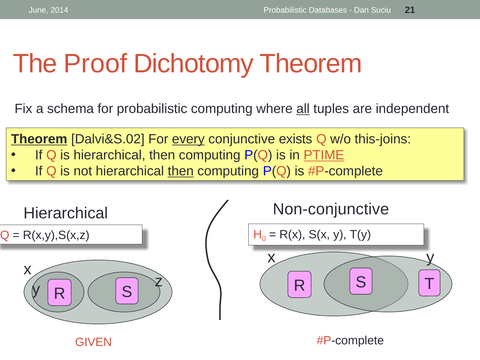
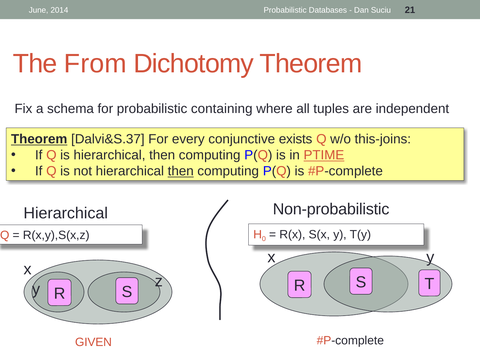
Proof: Proof -> From
probabilistic computing: computing -> containing
all underline: present -> none
Dalvi&S.02: Dalvi&S.02 -> Dalvi&S.37
every underline: present -> none
Non-conjunctive: Non-conjunctive -> Non-probabilistic
